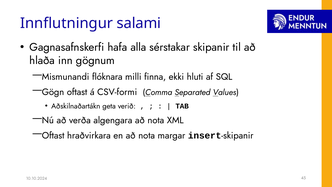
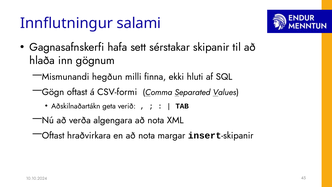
alla: alla -> sett
flóknara: flóknara -> hegðun
